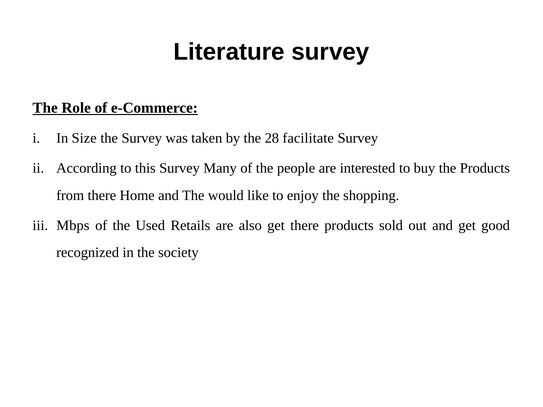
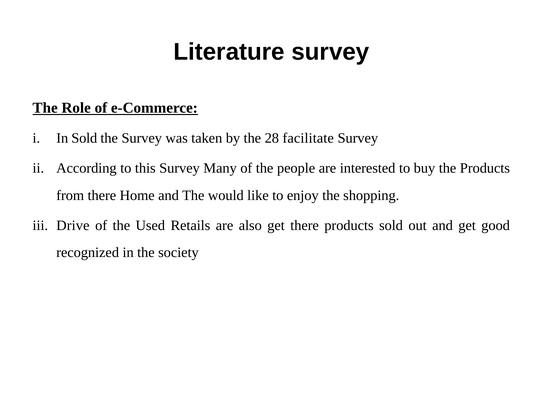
In Size: Size -> Sold
Mbps: Mbps -> Drive
